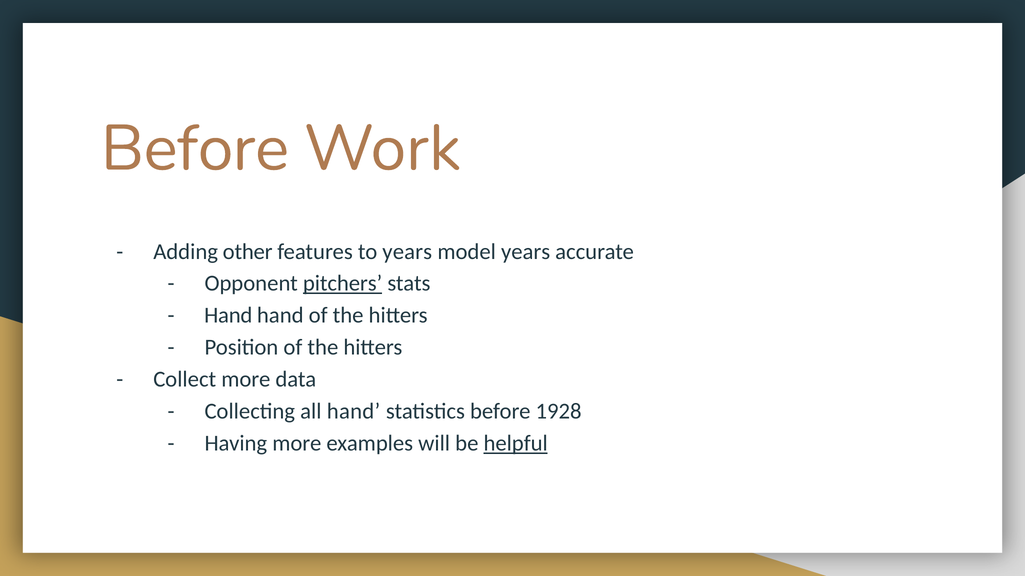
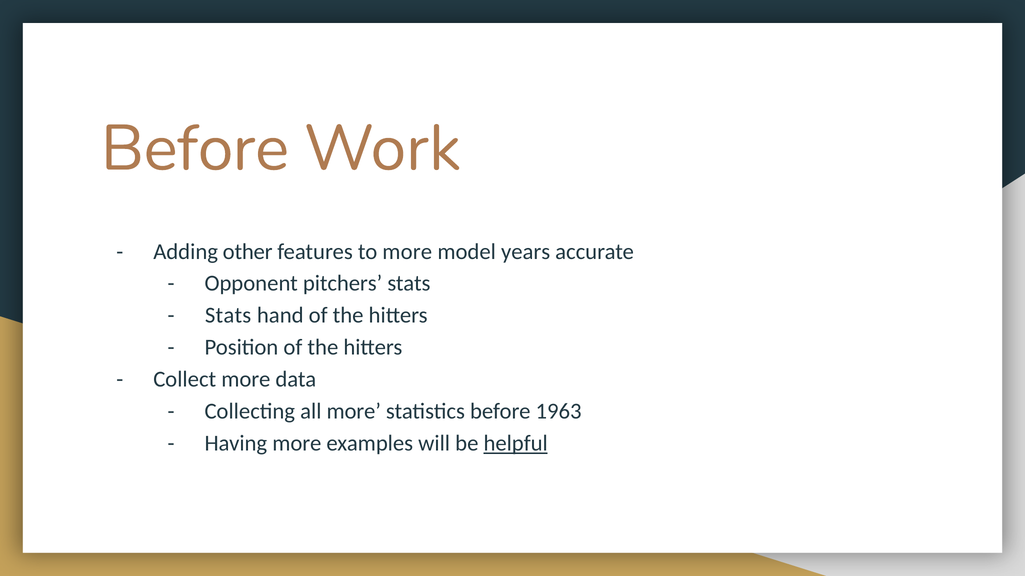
to years: years -> more
pitchers underline: present -> none
Hand at (228, 316): Hand -> Stats
all hand: hand -> more
1928: 1928 -> 1963
